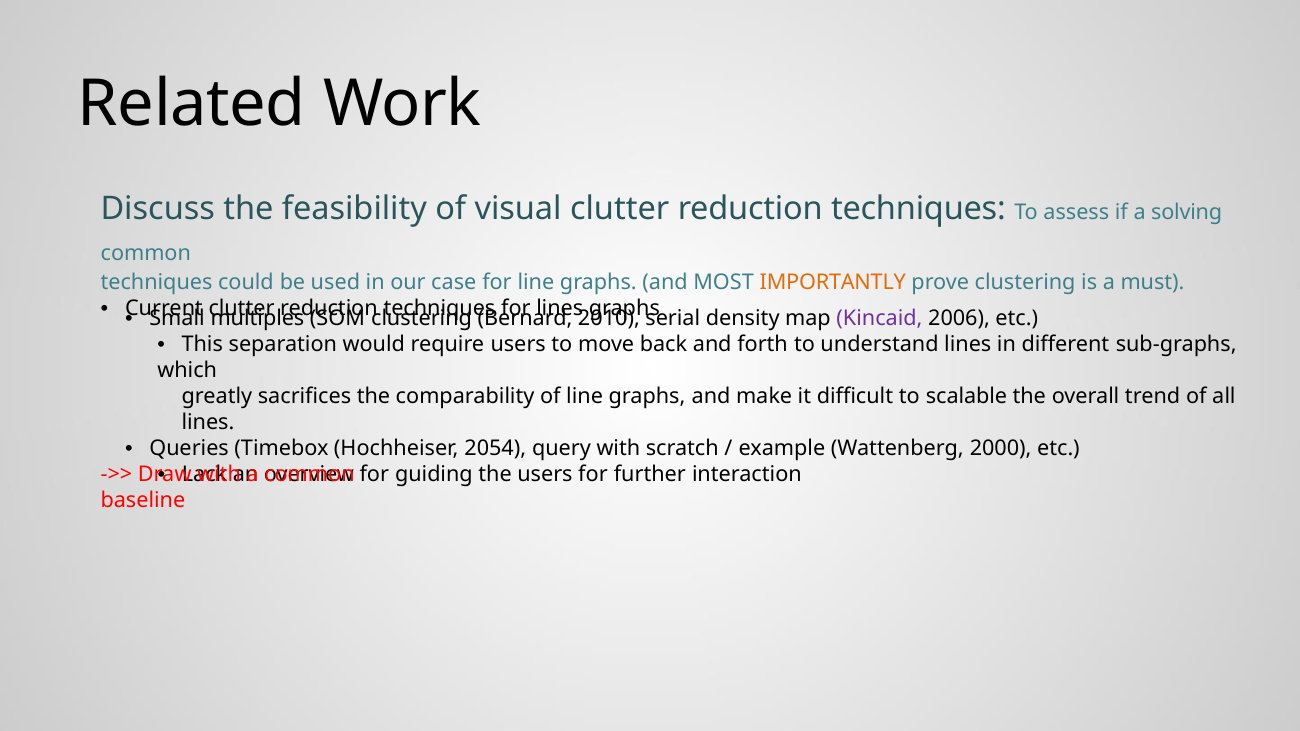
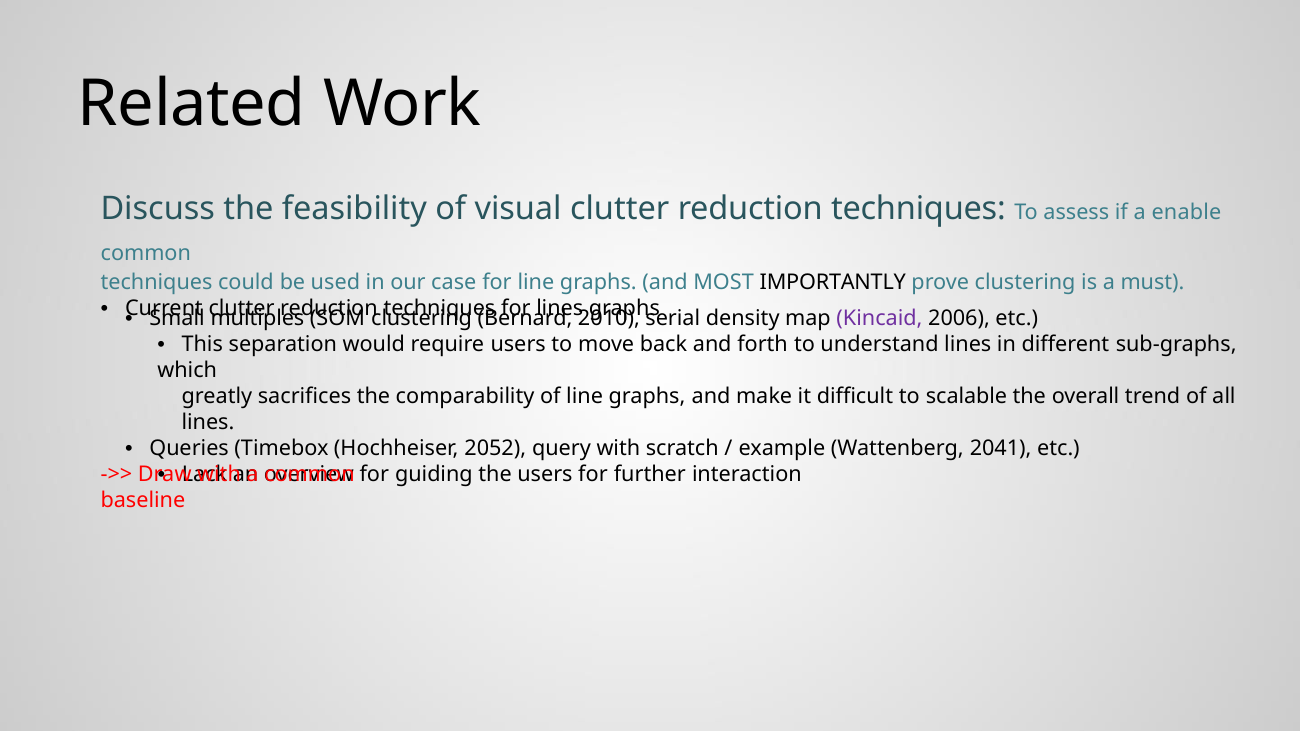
solving: solving -> enable
IMPORTANTLY colour: orange -> black
2054: 2054 -> 2052
2000: 2000 -> 2041
